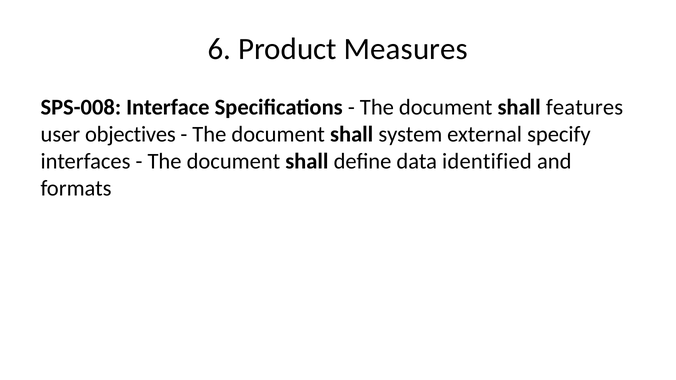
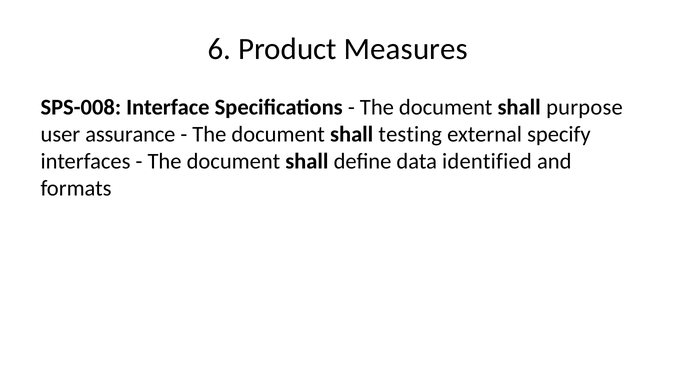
features: features -> purpose
objectives: objectives -> assurance
system: system -> testing
